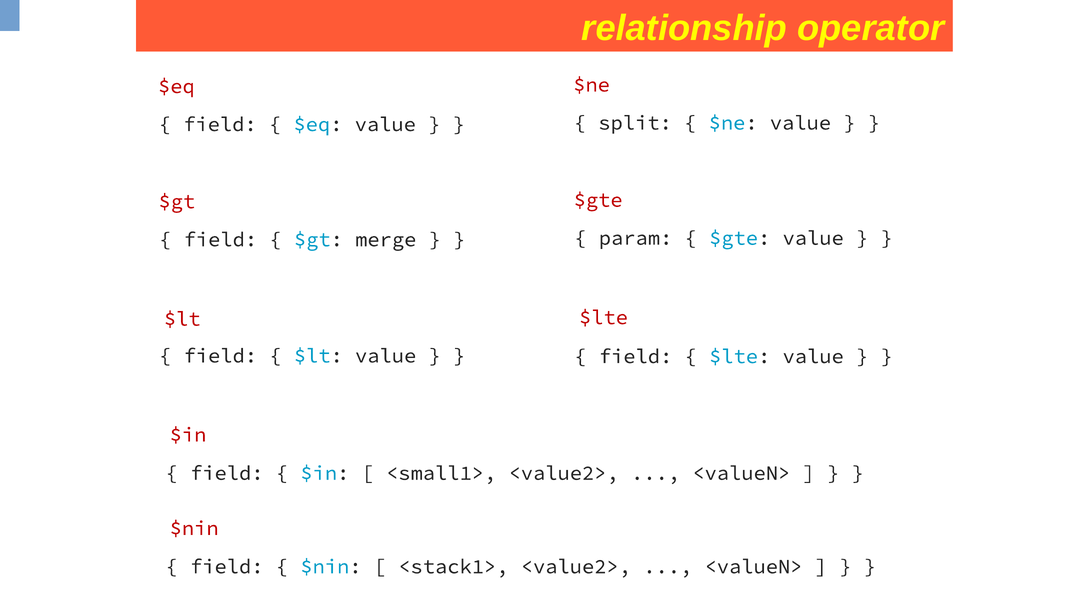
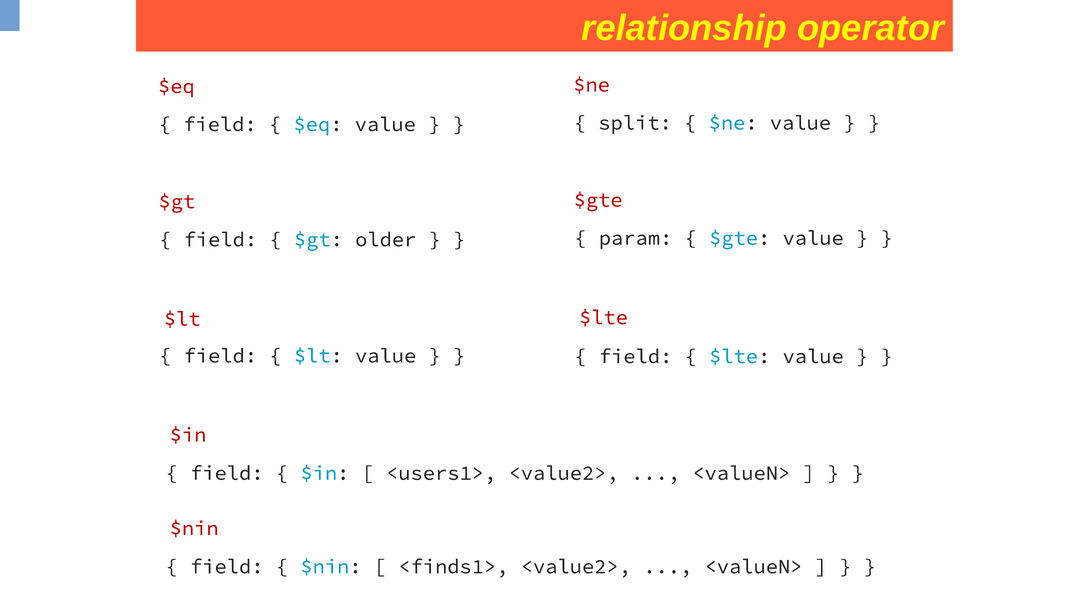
merge: merge -> older
<small1>: <small1> -> <users1>
<stack1>: <stack1> -> <finds1>
